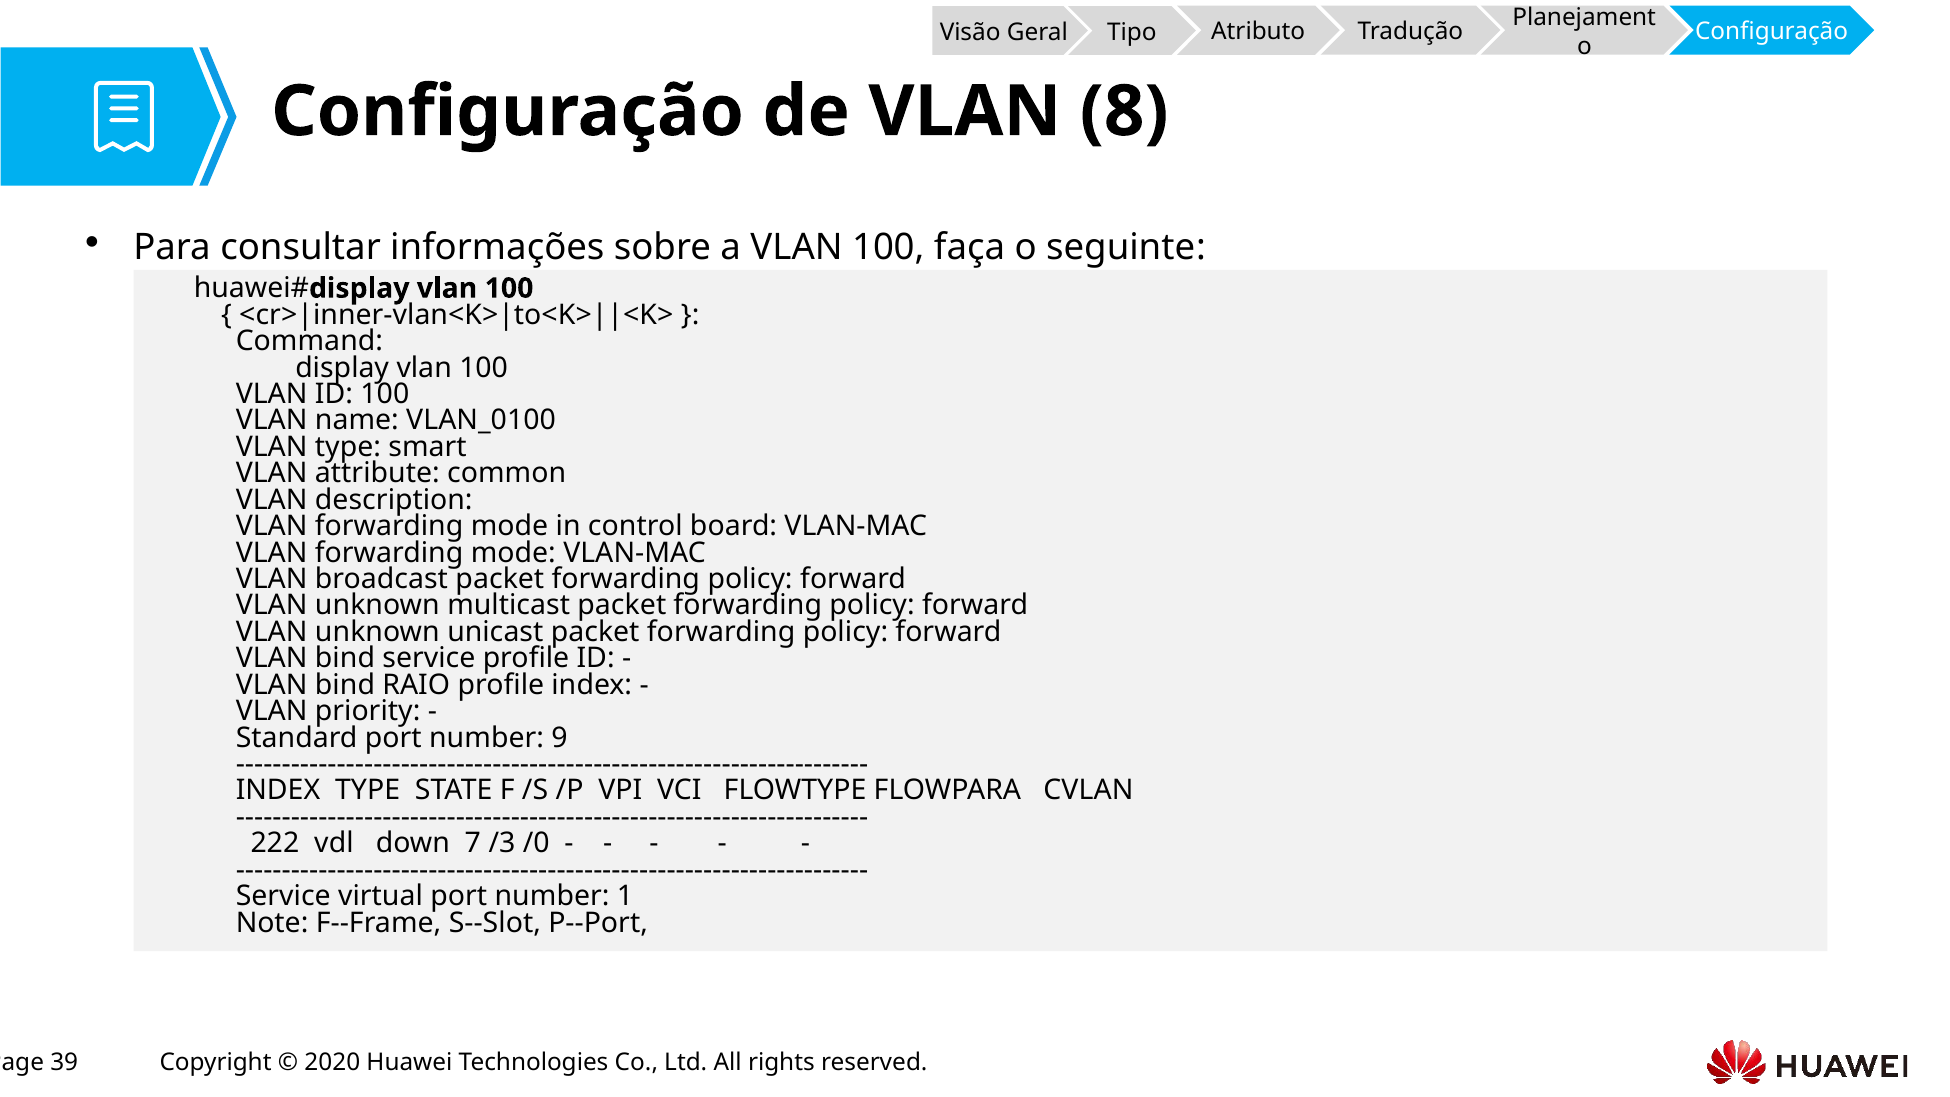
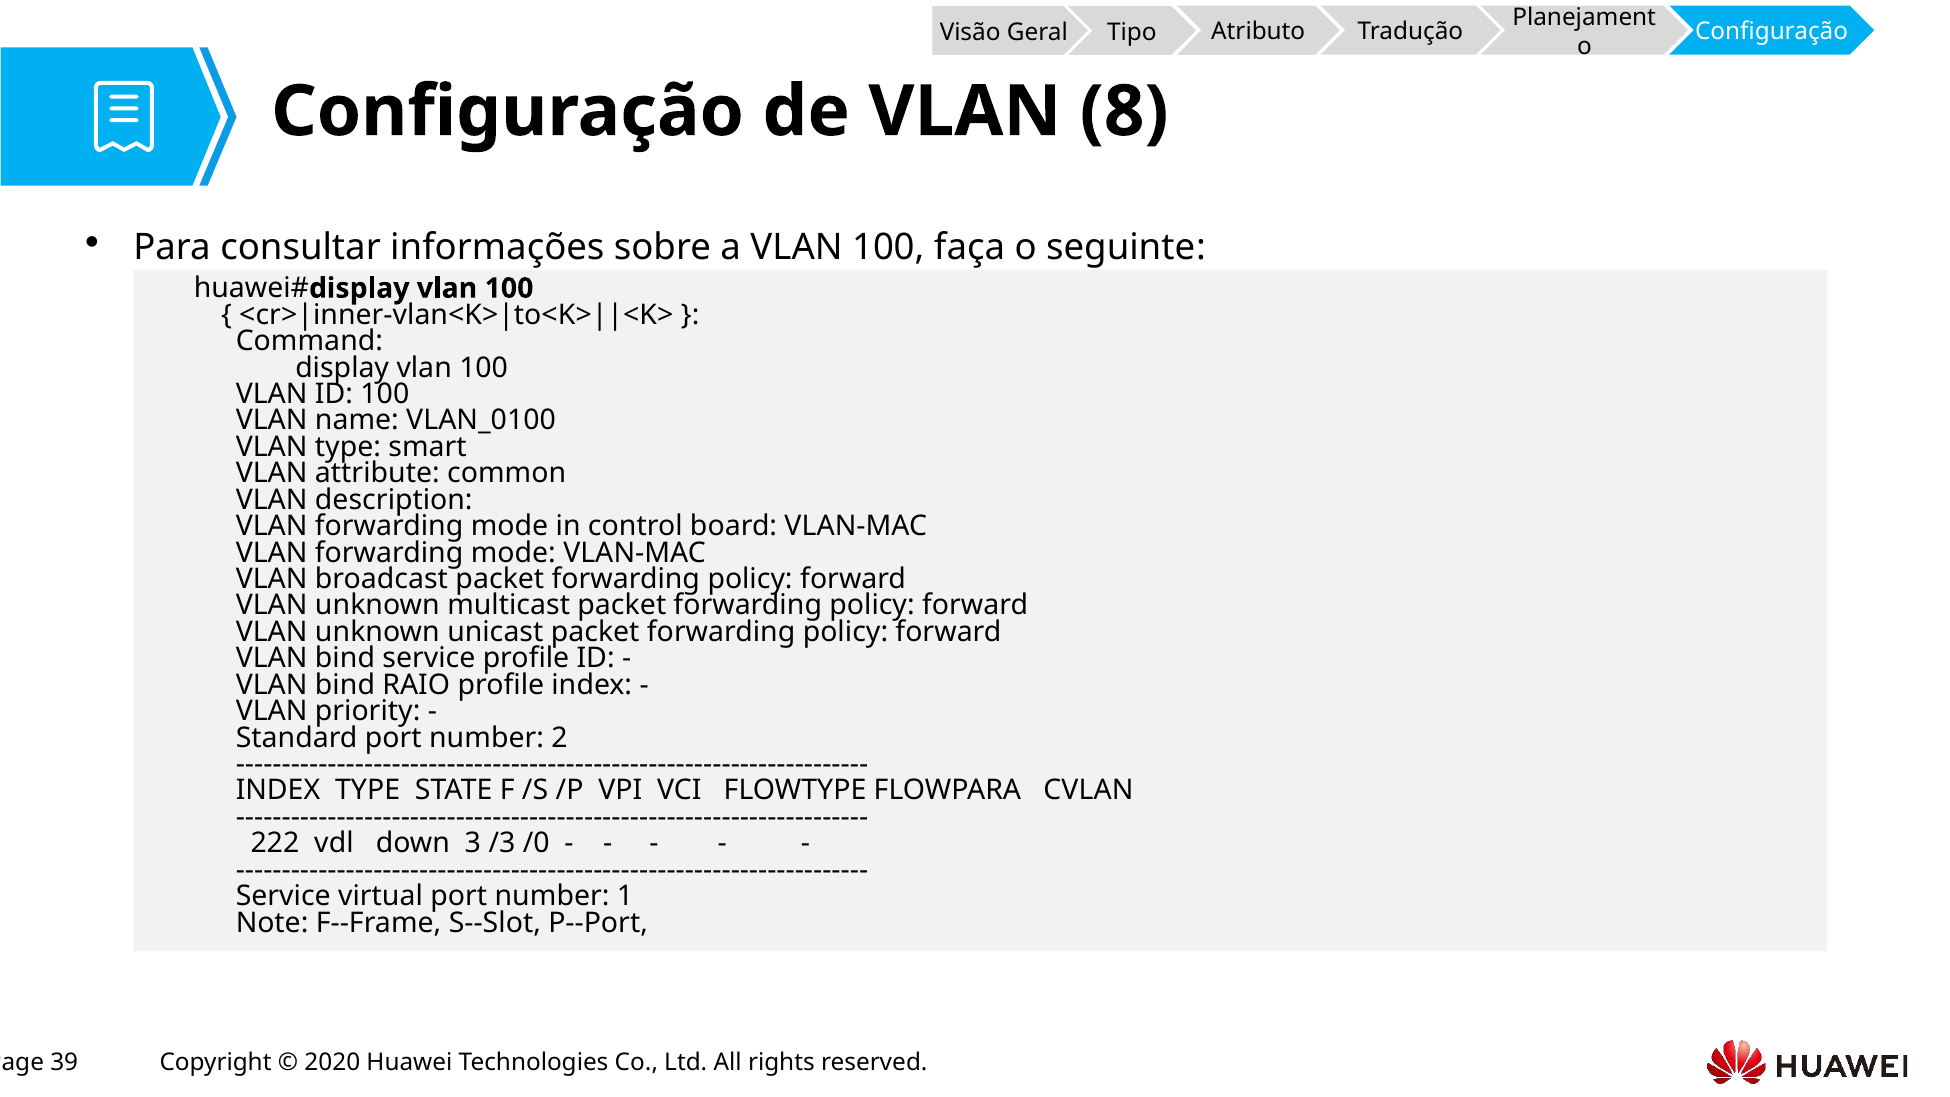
9: 9 -> 2
7: 7 -> 3
